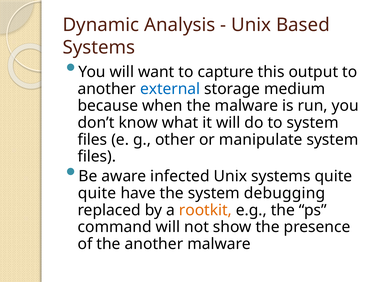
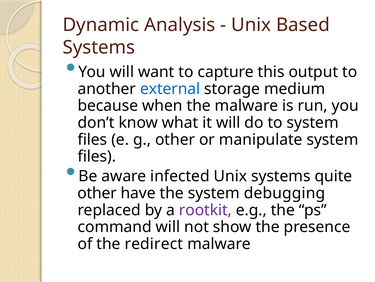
quite at (97, 193): quite -> other
rootkit colour: orange -> purple
the another: another -> redirect
